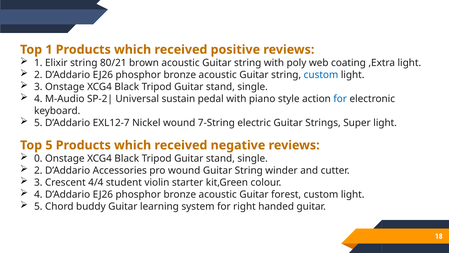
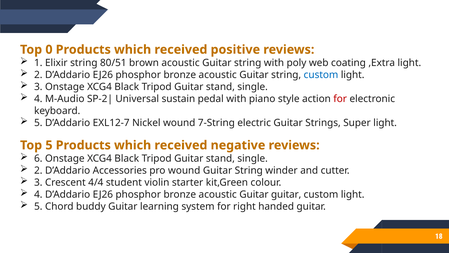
Top 1: 1 -> 0
80/21: 80/21 -> 80/51
for at (340, 99) colour: blue -> red
0: 0 -> 6
Guitar forest: forest -> guitar
